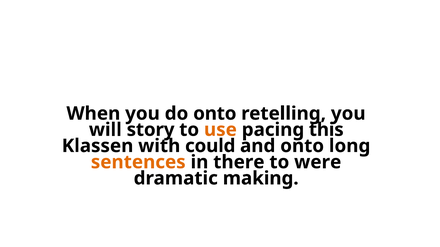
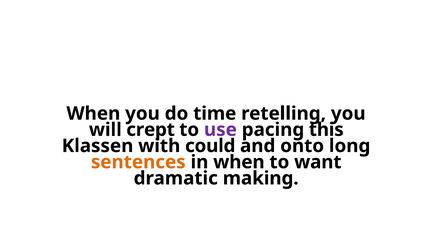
do onto: onto -> time
story: story -> crept
use colour: orange -> purple
in there: there -> when
were: were -> want
